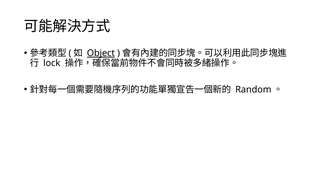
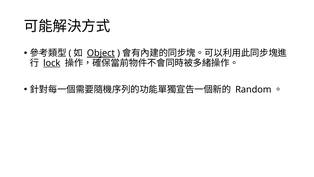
lock underline: none -> present
